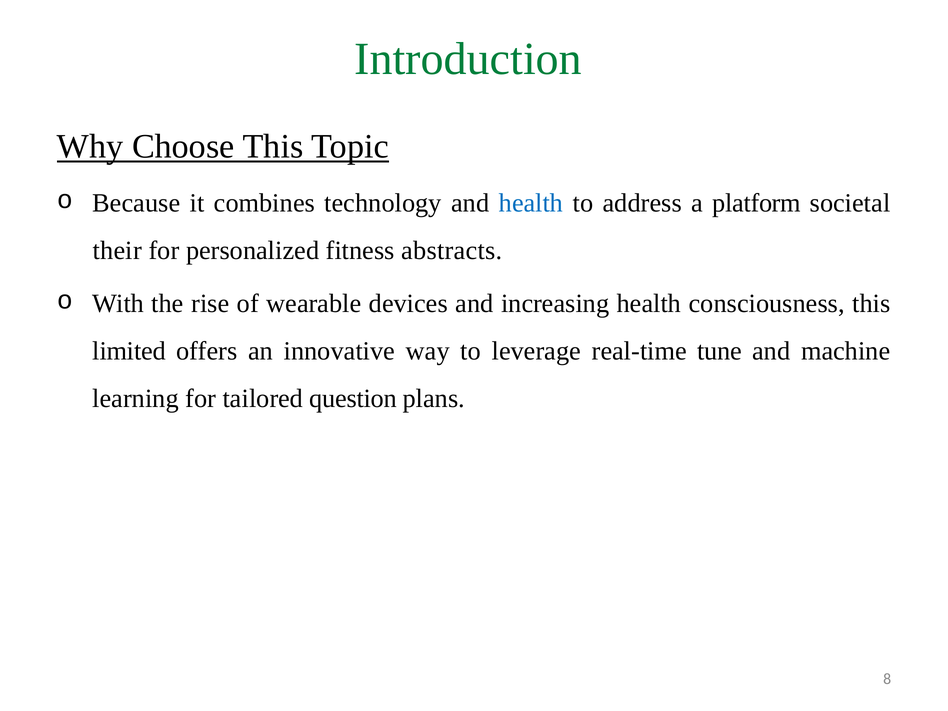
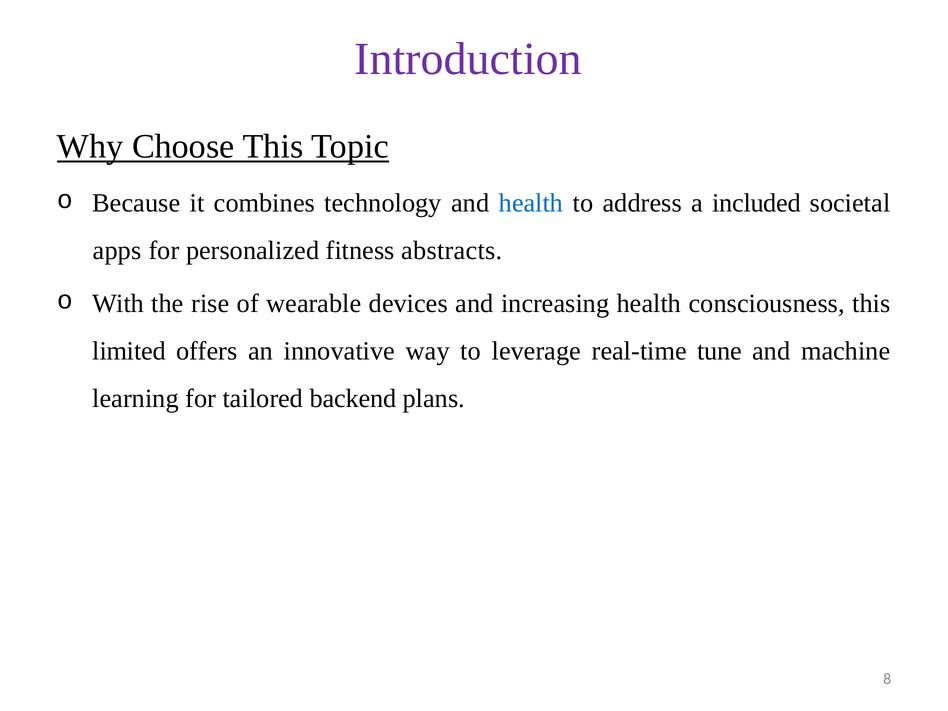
Introduction colour: green -> purple
platform: platform -> included
their: their -> apps
question: question -> backend
